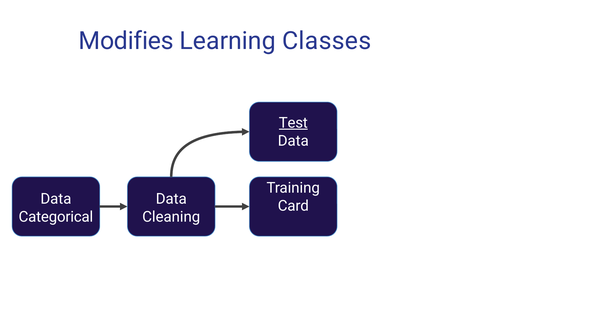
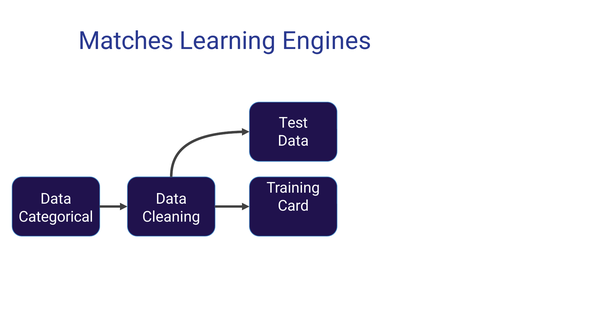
Modifies: Modifies -> Matches
Classes: Classes -> Engines
Test underline: present -> none
